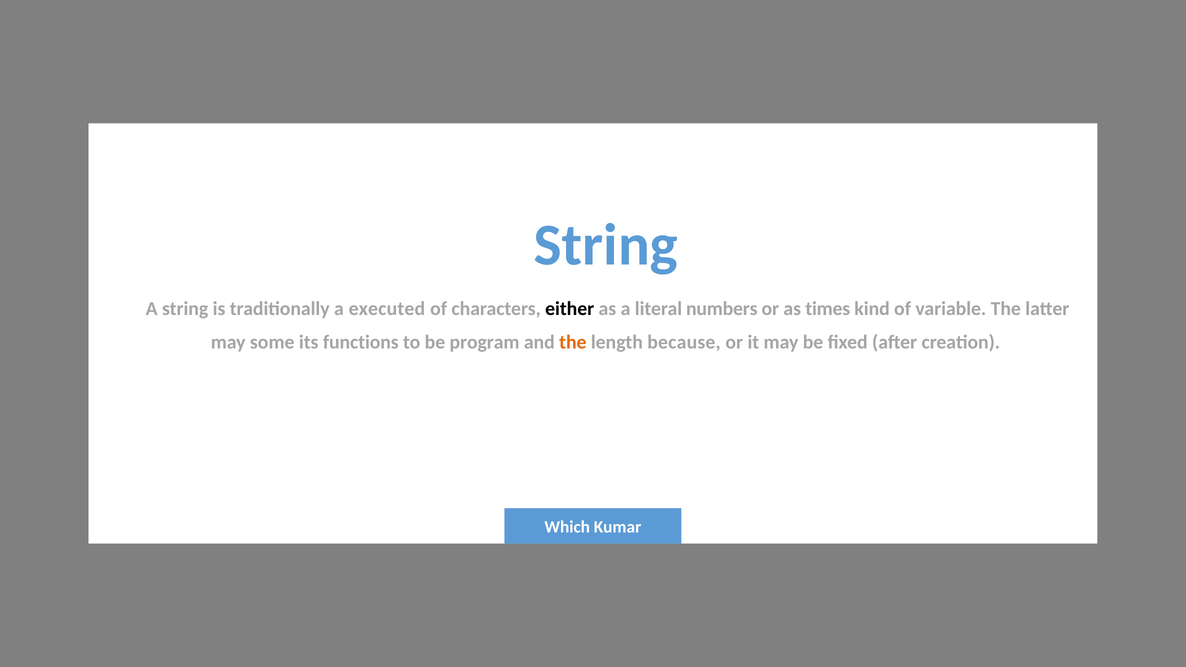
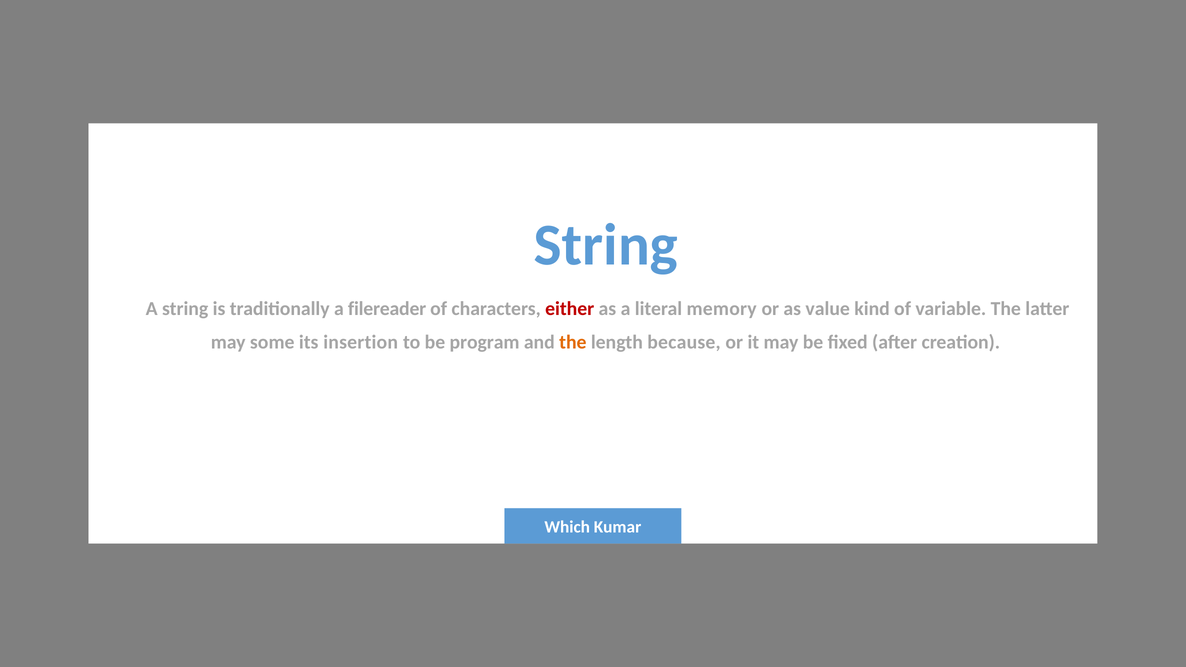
executed: executed -> filereader
either colour: black -> red
numbers: numbers -> memory
times: times -> value
functions: functions -> insertion
